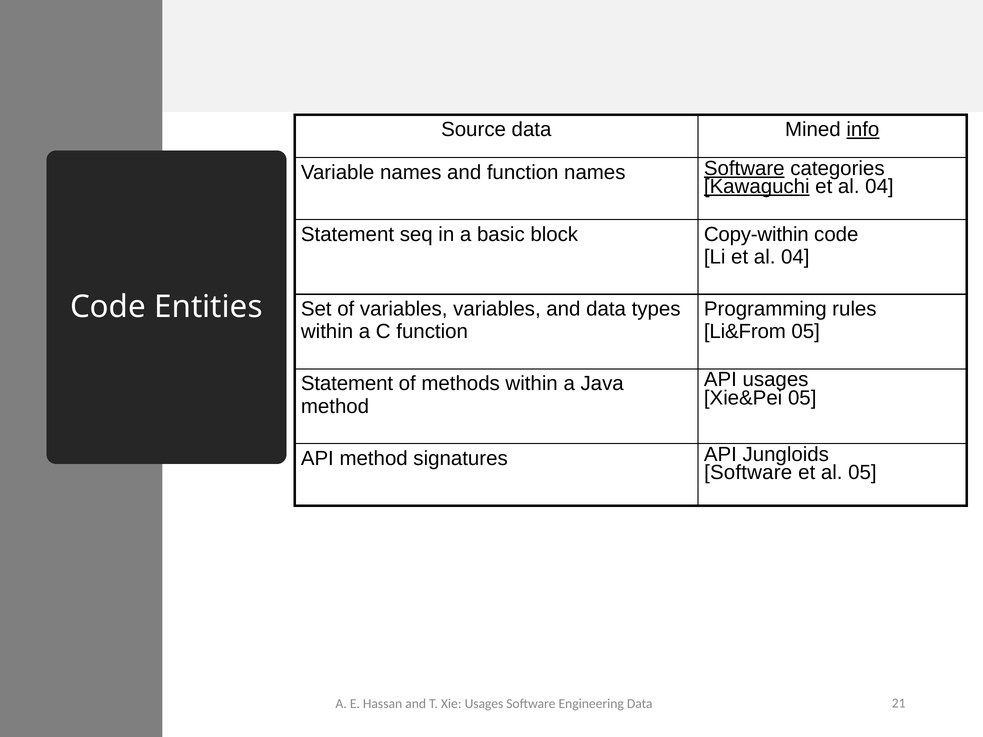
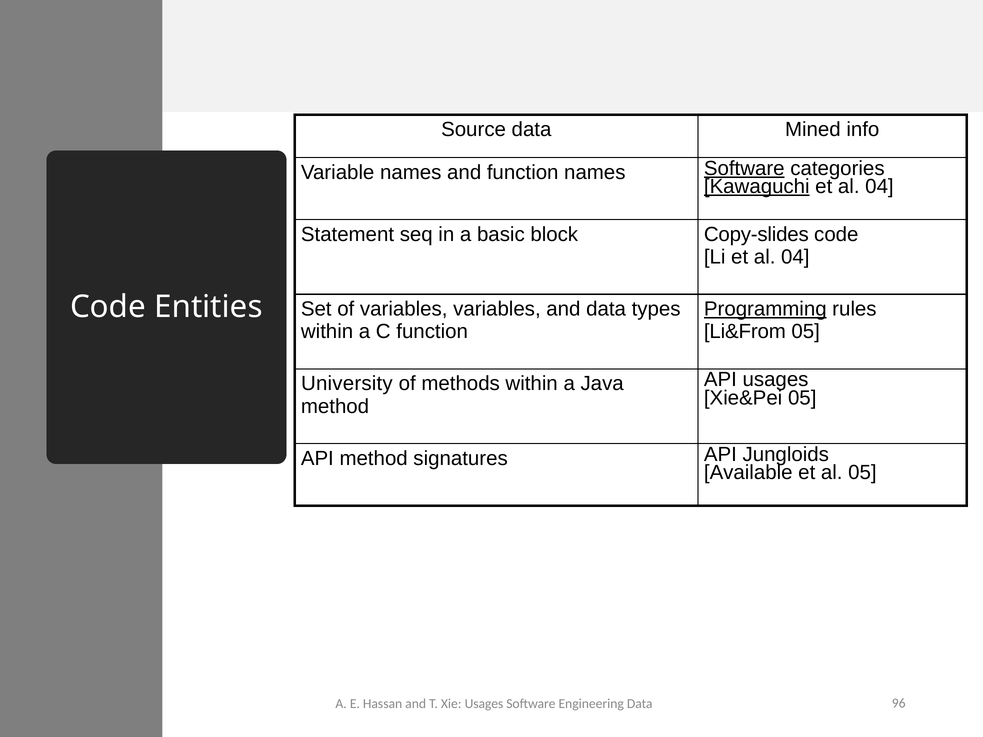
info underline: present -> none
Copy-within: Copy-within -> Copy-slides
Programming underline: none -> present
Statement at (347, 384): Statement -> University
Software at (748, 473): Software -> Available
21: 21 -> 96
